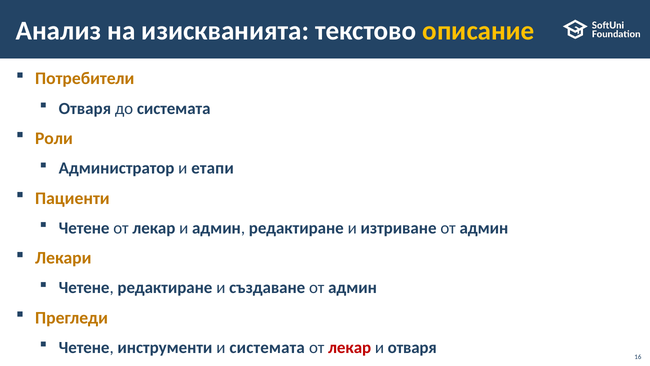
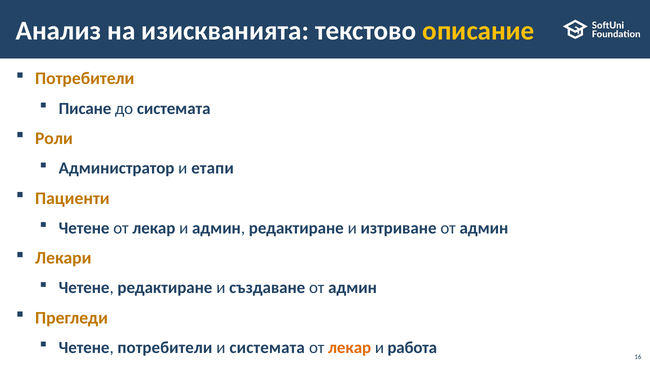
Отваря at (85, 108): Отваря -> Писане
Четене инструменти: инструменти -> потребители
лекар at (350, 347) colour: red -> orange
и отваря: отваря -> работа
